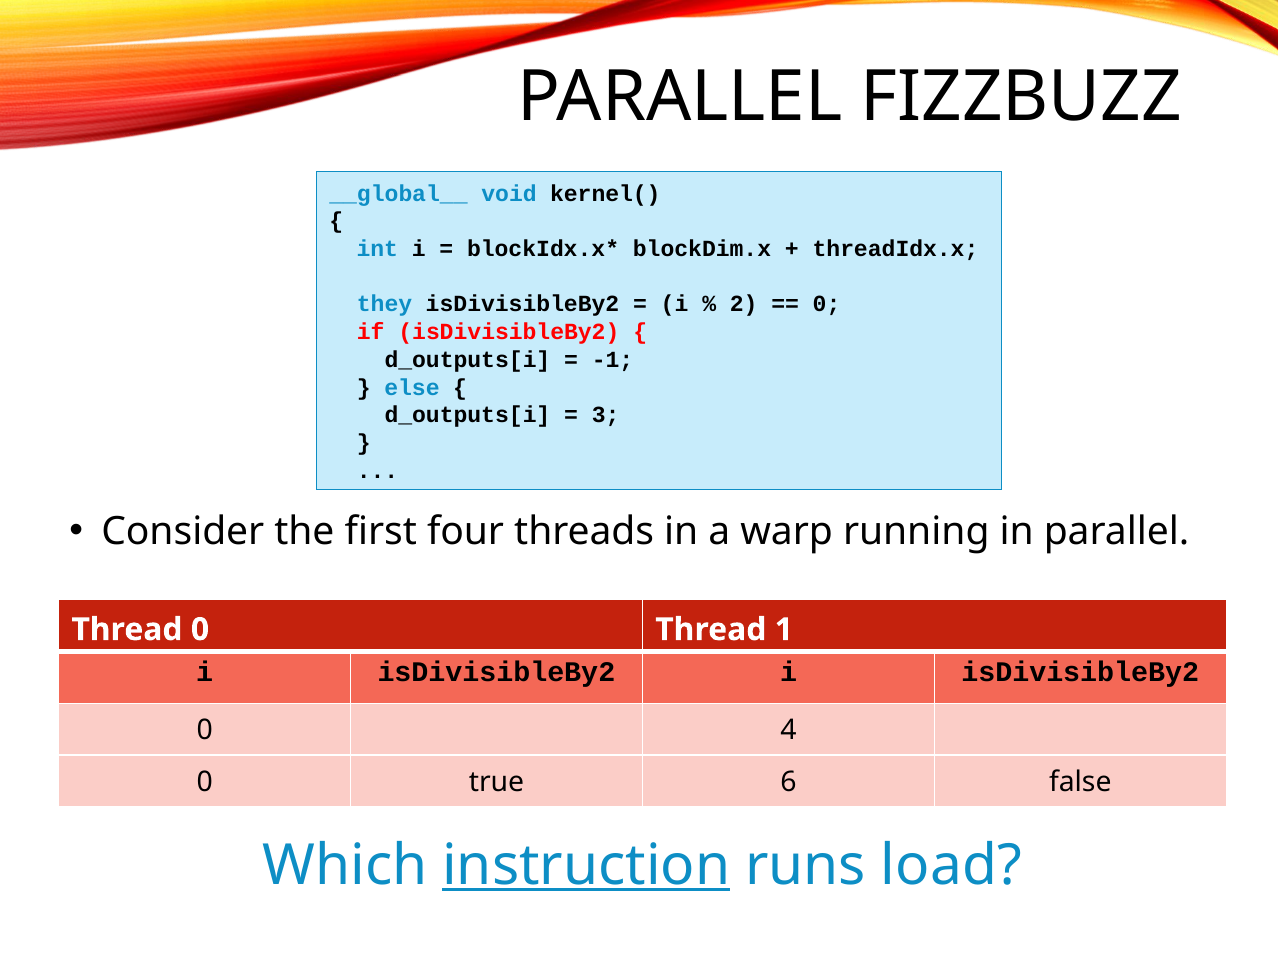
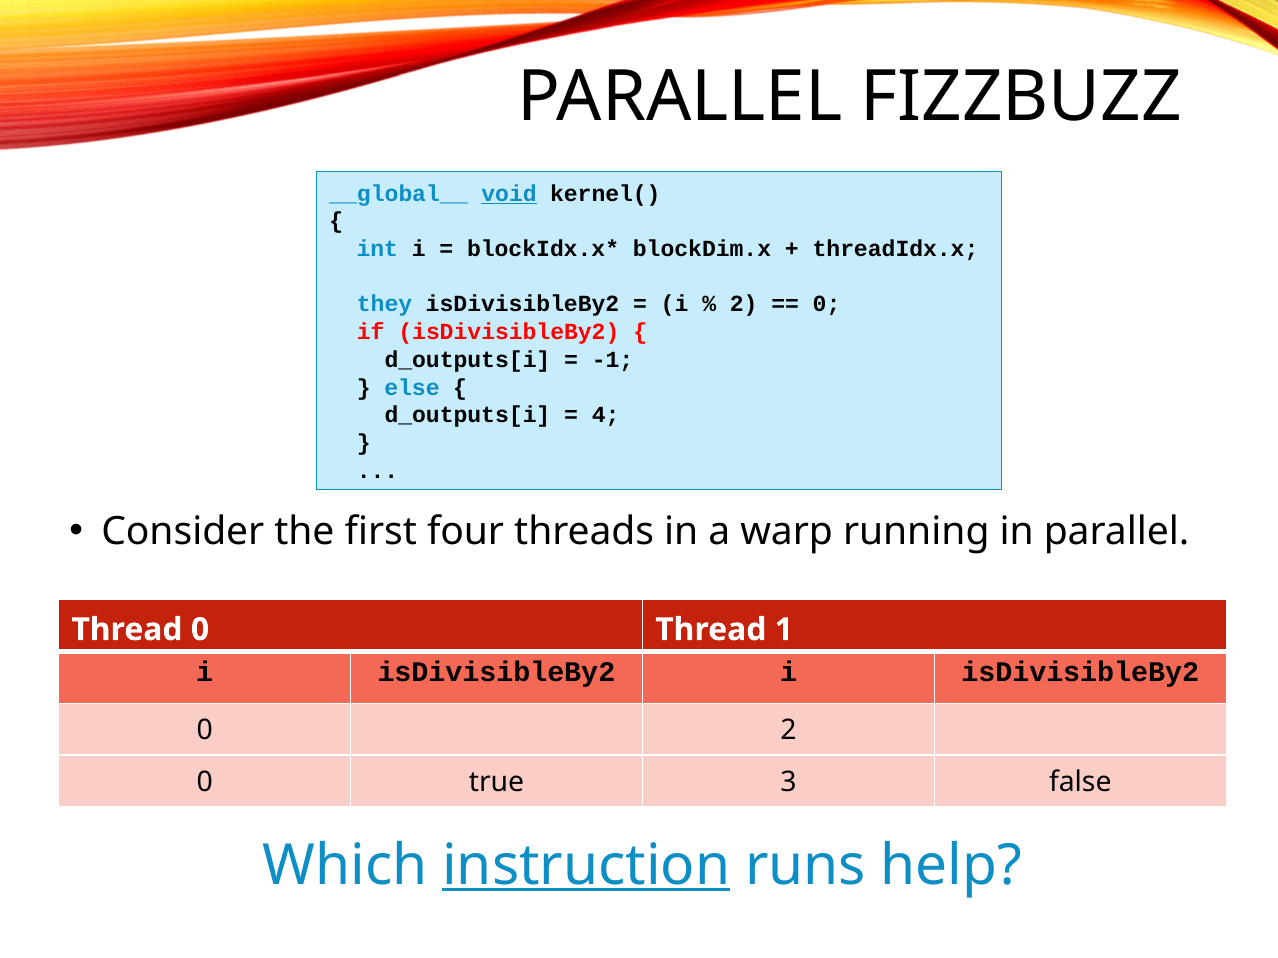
void underline: none -> present
3: 3 -> 4
0 4: 4 -> 2
6: 6 -> 3
load: load -> help
